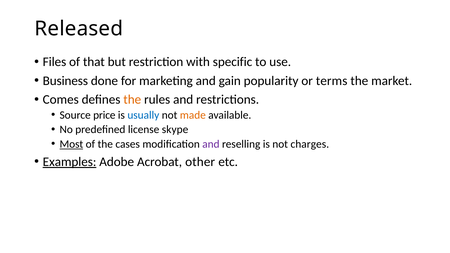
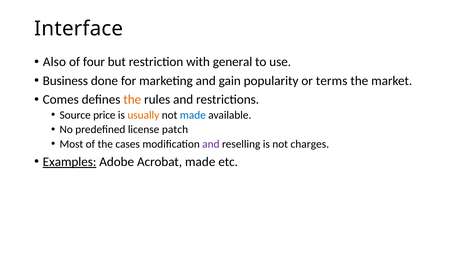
Released: Released -> Interface
Files: Files -> Also
that: that -> four
specific: specific -> general
usually colour: blue -> orange
made at (193, 115) colour: orange -> blue
skype: skype -> patch
Most underline: present -> none
Acrobat other: other -> made
